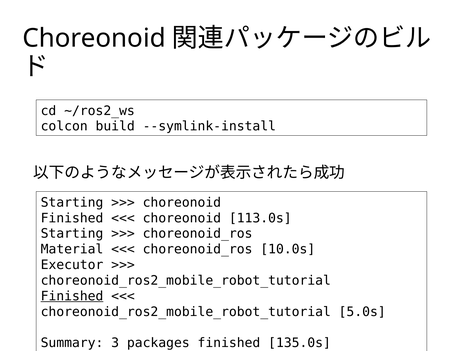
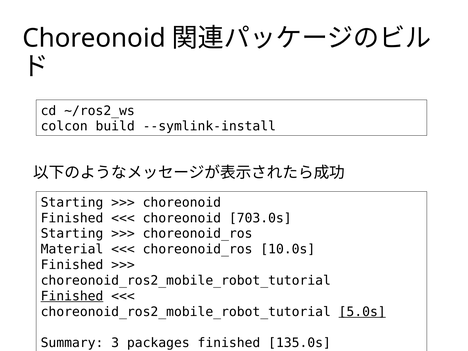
113.0s: 113.0s -> 703.0s
Executor at (72, 265): Executor -> Finished
5.0s underline: none -> present
